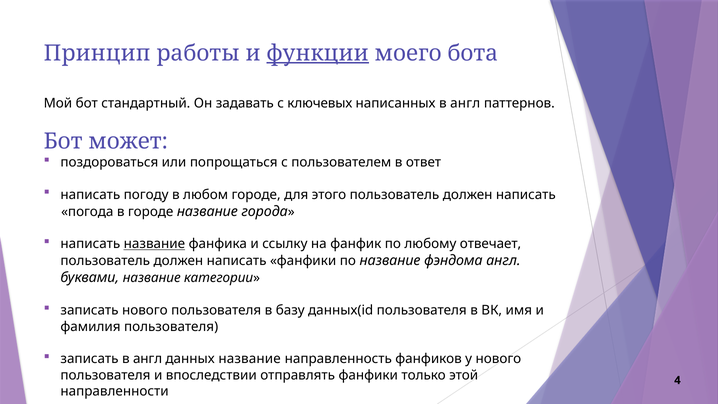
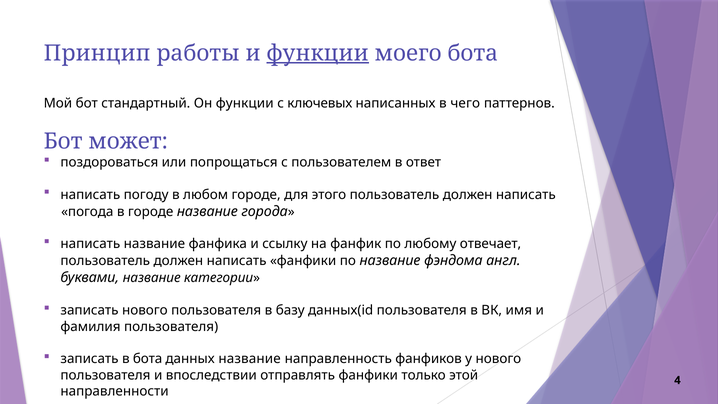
Он задавать: задавать -> функции
написанных в англ: англ -> чего
название at (154, 244) underline: present -> none
записать в англ: англ -> бота
